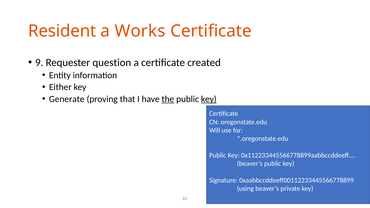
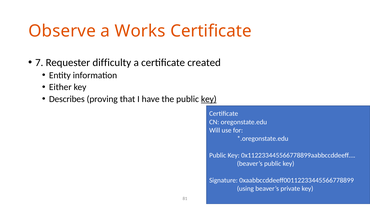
Resident: Resident -> Observe
9: 9 -> 7
question: question -> difficulty
Generate: Generate -> Describes
the underline: present -> none
